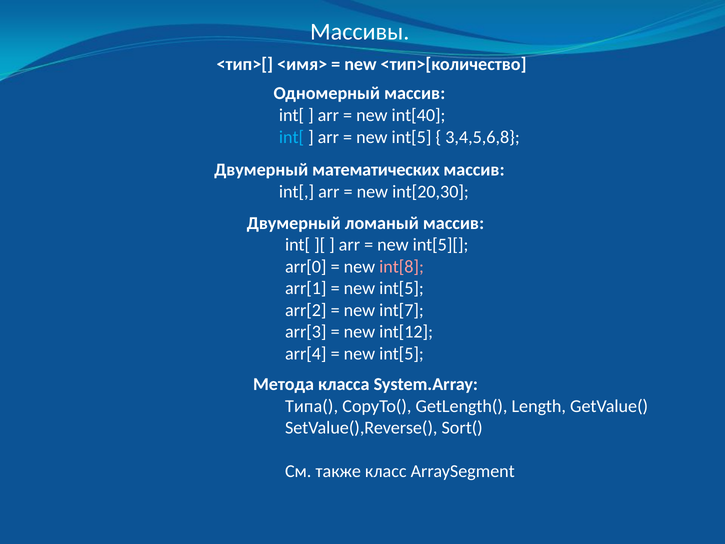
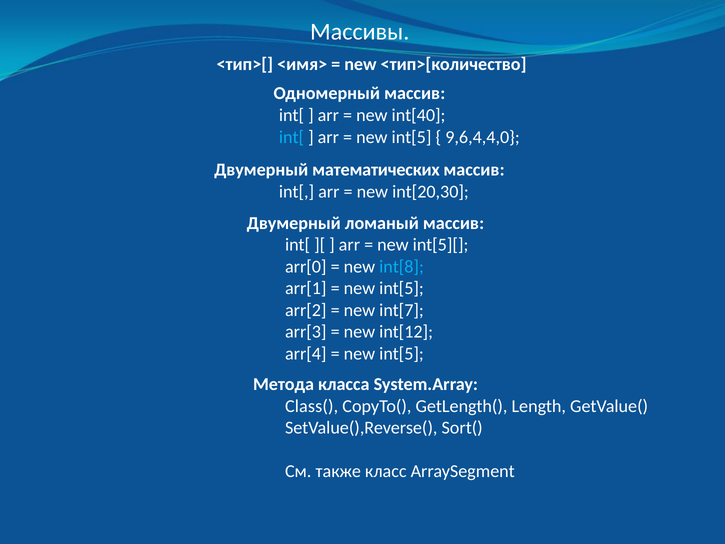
3,4,5,6,8: 3,4,5,6,8 -> 9,6,4,4,0
int[8 colour: pink -> light blue
Типа(: Типа( -> Class(
